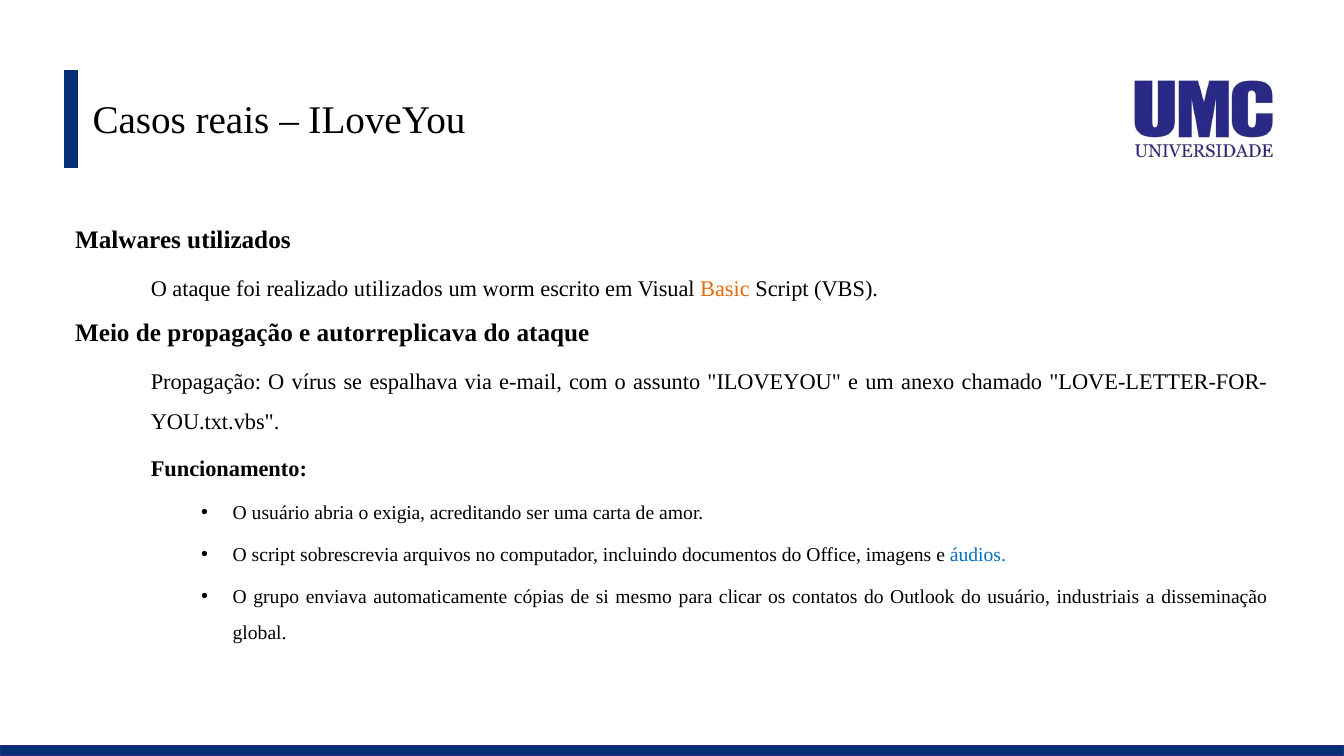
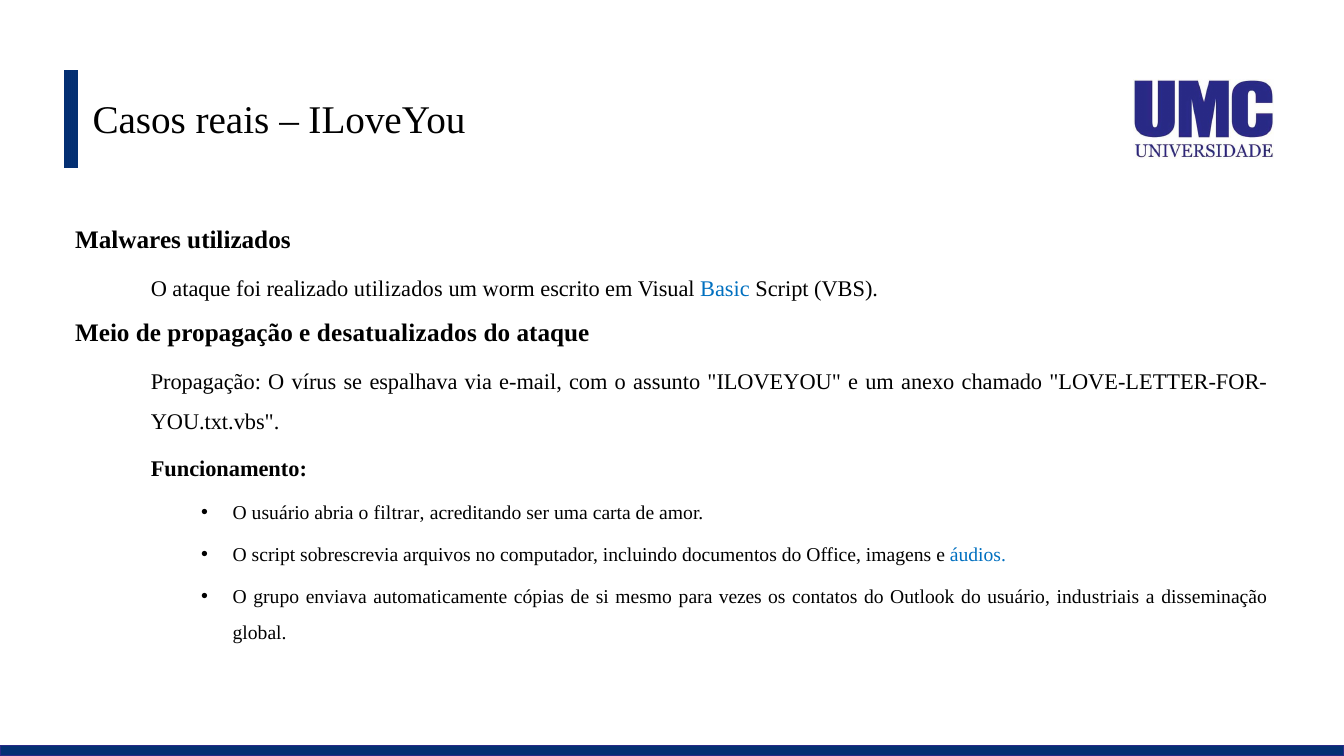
Basic colour: orange -> blue
autorreplicava: autorreplicava -> desatualizados
exigia: exigia -> filtrar
clicar: clicar -> vezes
